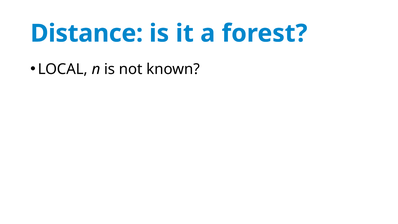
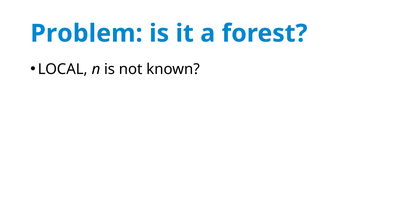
Distance: Distance -> Problem
